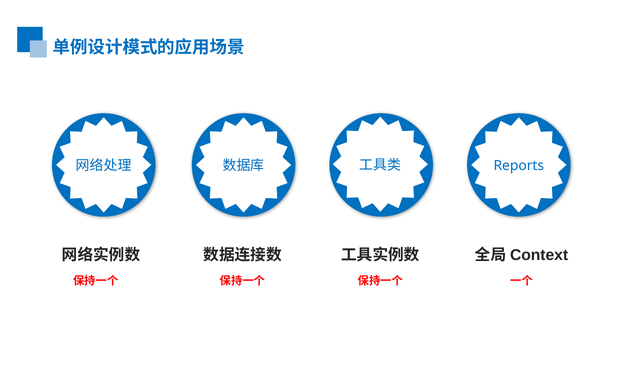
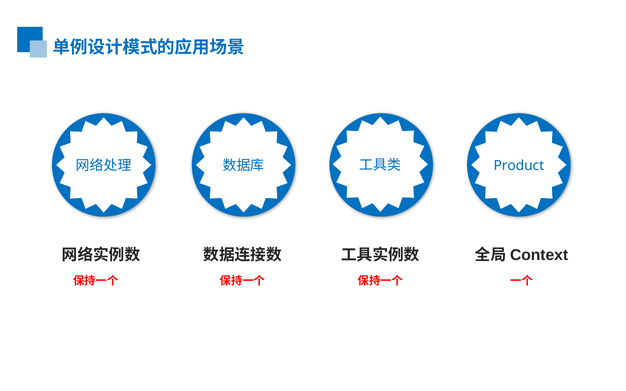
Reports: Reports -> Product
